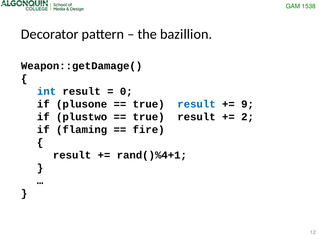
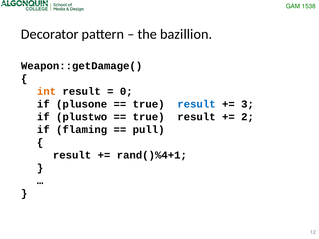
int colour: blue -> orange
9: 9 -> 3
fire: fire -> pull
